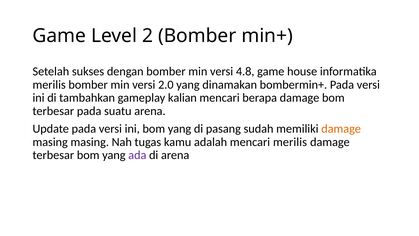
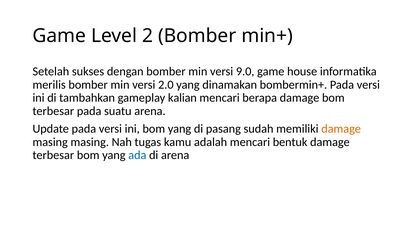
4.8: 4.8 -> 9.0
mencari merilis: merilis -> bentuk
ada colour: purple -> blue
